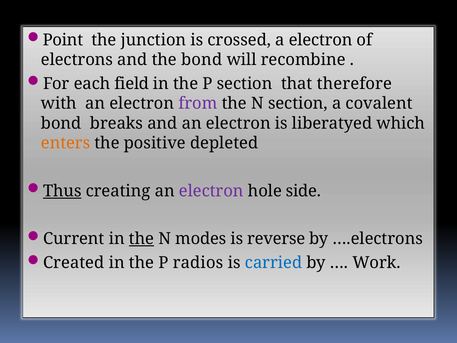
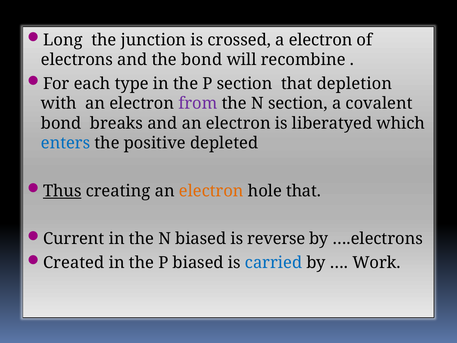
Point: Point -> Long
field: field -> type
therefore: therefore -> depletion
enters colour: orange -> blue
electron at (211, 191) colour: purple -> orange
hole side: side -> that
the at (142, 239) underline: present -> none
N modes: modes -> biased
P radios: radios -> biased
